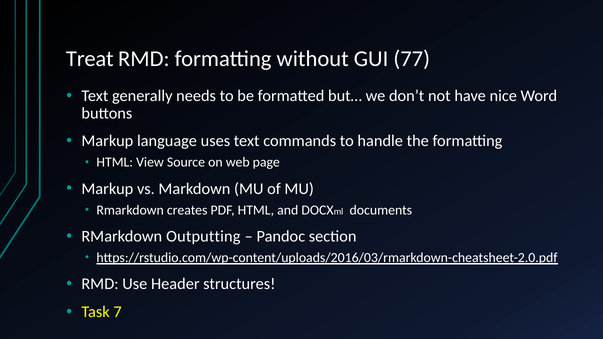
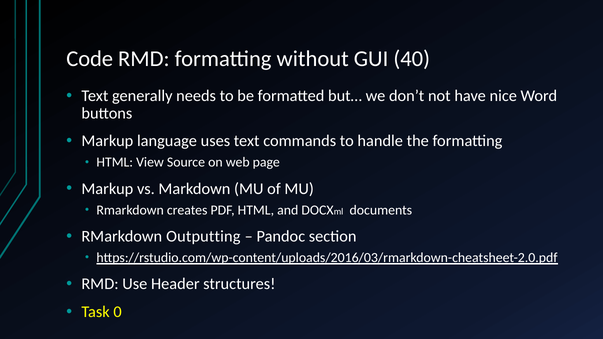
Treat: Treat -> Code
77: 77 -> 40
7: 7 -> 0
